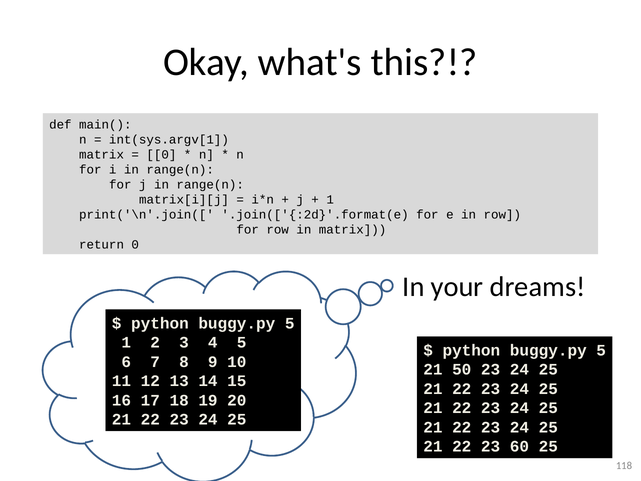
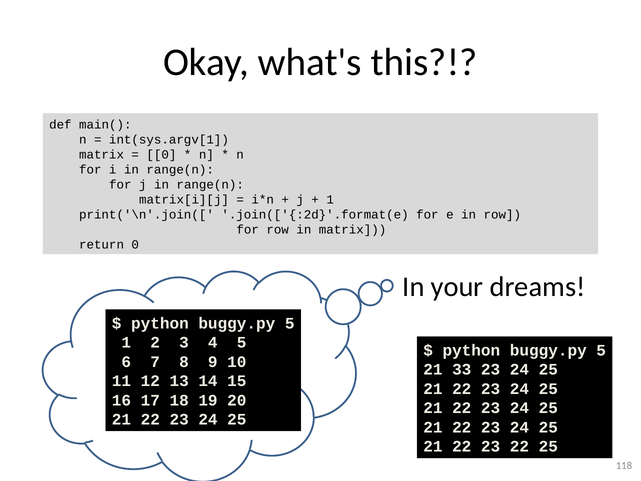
50: 50 -> 33
23 60: 60 -> 22
